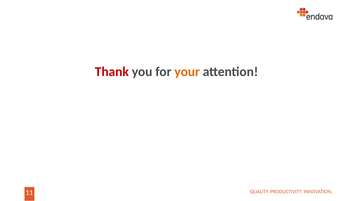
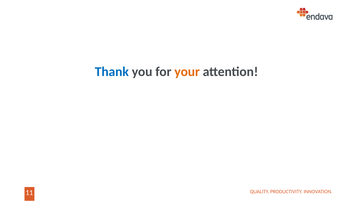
Thank colour: red -> blue
